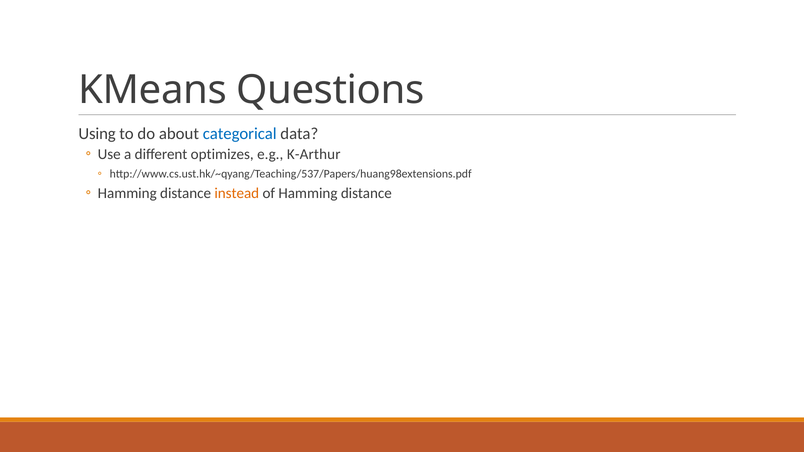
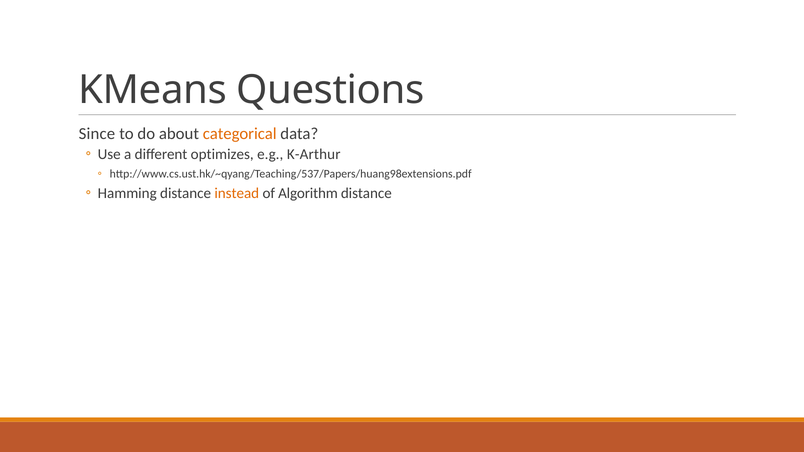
Using: Using -> Since
categorical colour: blue -> orange
of Hamming: Hamming -> Algorithm
